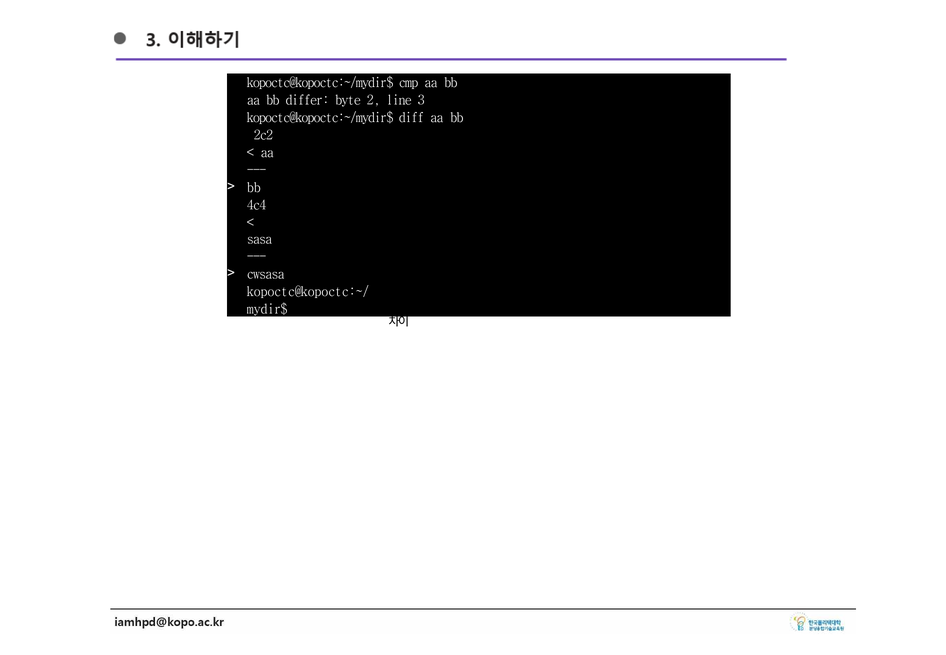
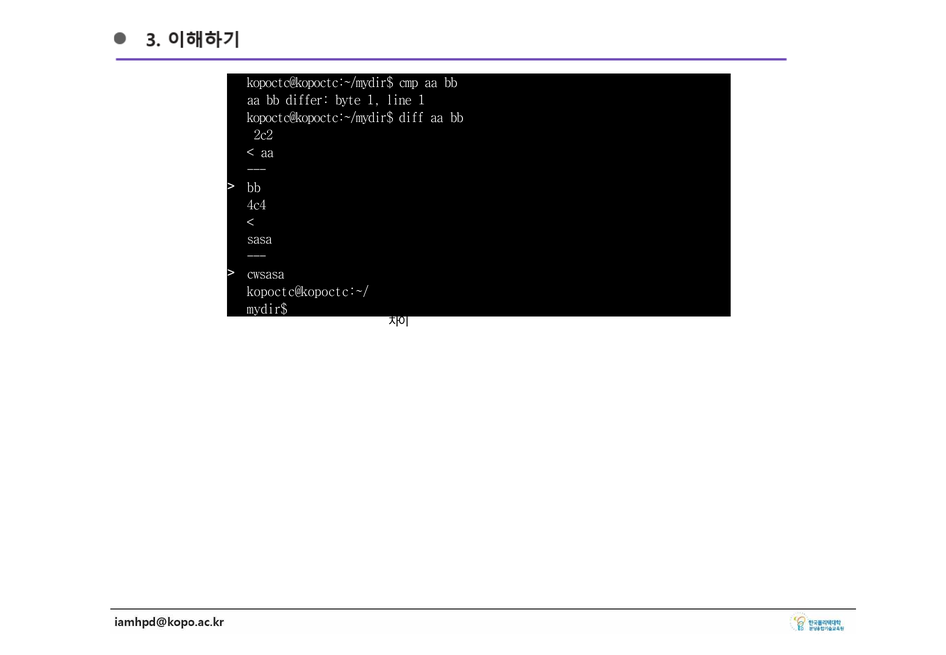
byte 2: 2 -> 1
line 3: 3 -> 1
